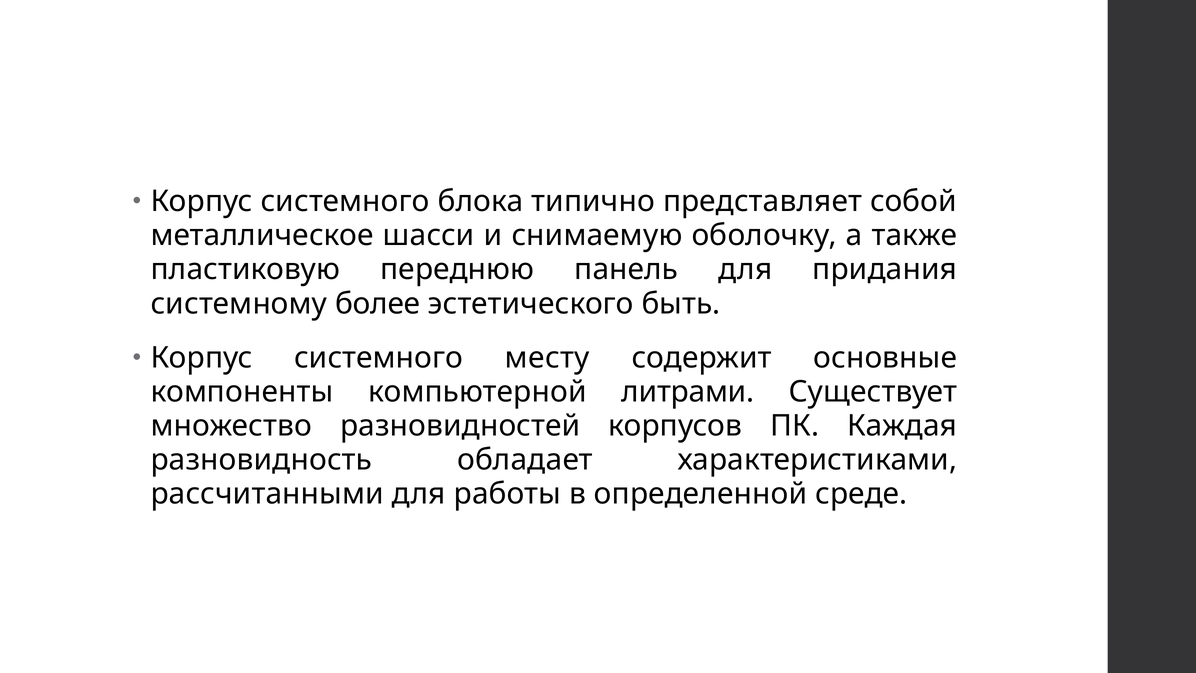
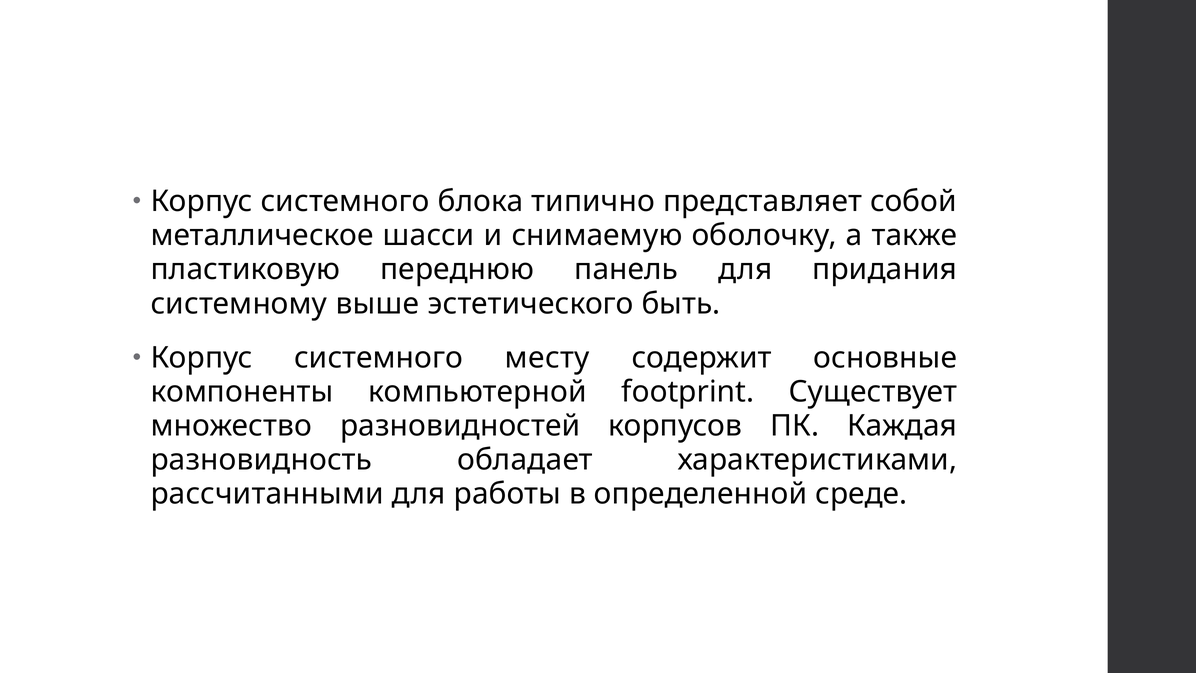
более: более -> выше
литрами: литрами -> footprint
